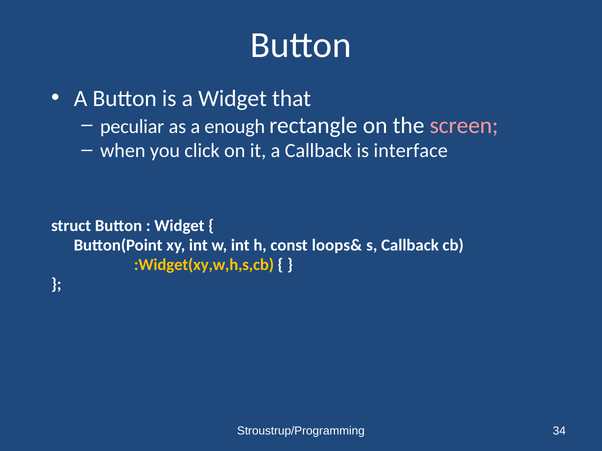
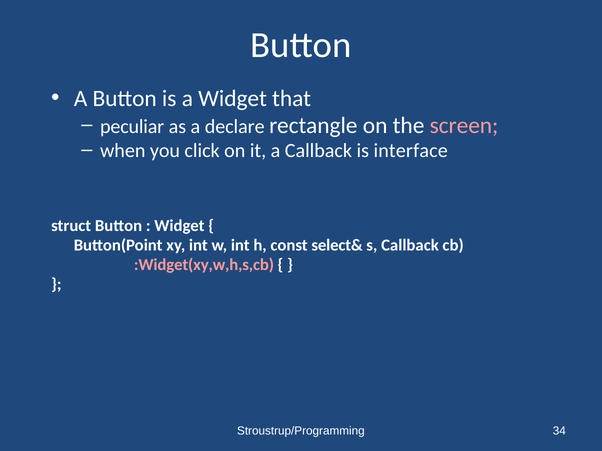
enough: enough -> declare
loops&: loops& -> select&
:Widget(xy,w,h,s,cb colour: yellow -> pink
